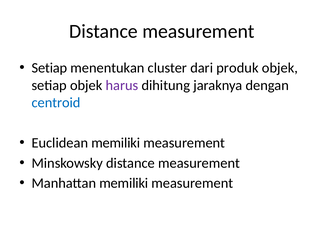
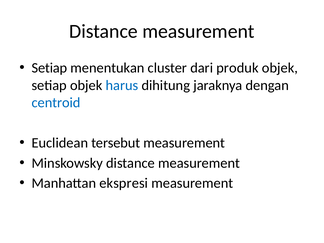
harus colour: purple -> blue
Euclidean memiliki: memiliki -> tersebut
Manhattan memiliki: memiliki -> ekspresi
